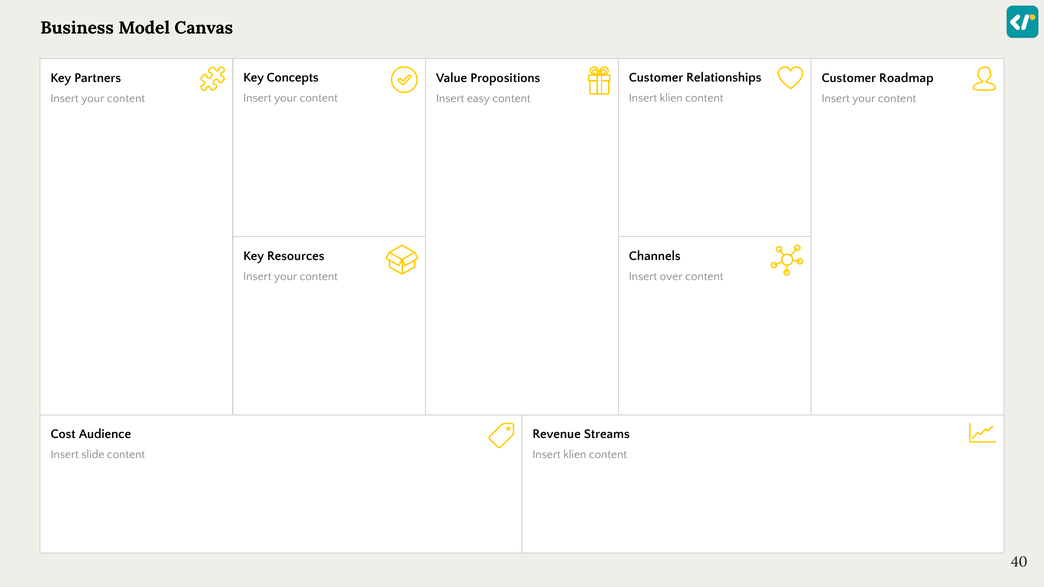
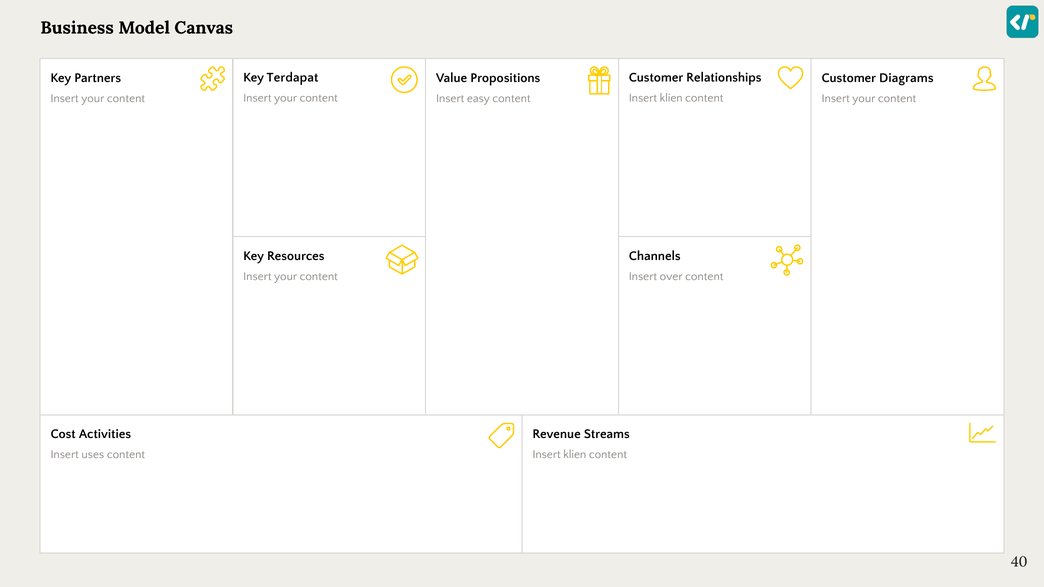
Concepts: Concepts -> Terdapat
Roadmap: Roadmap -> Diagrams
Audience: Audience -> Activities
slide: slide -> uses
